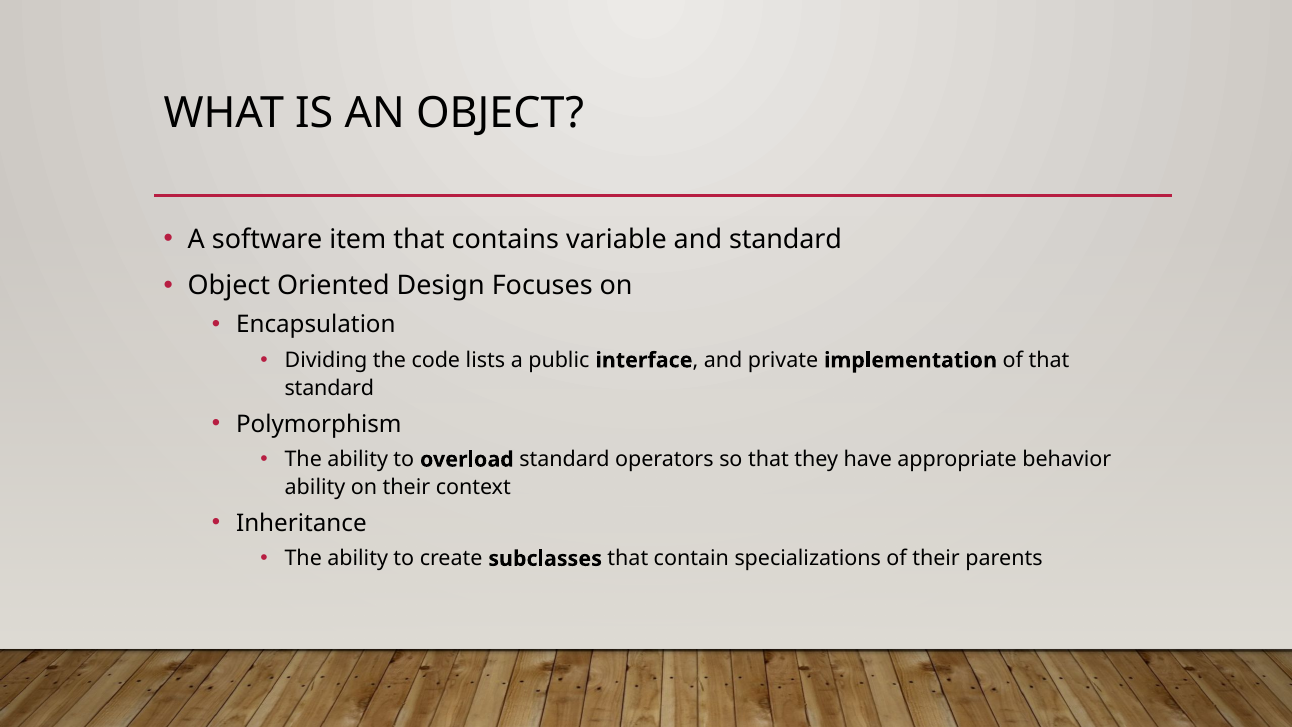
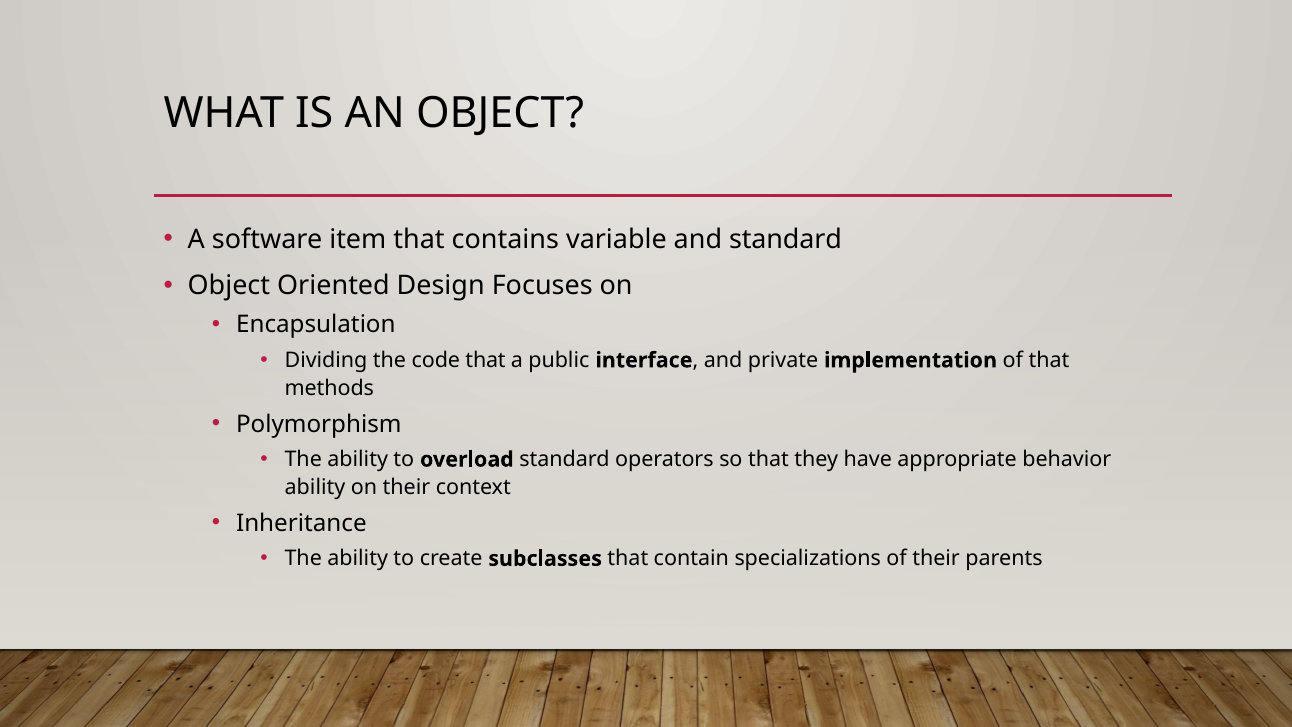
code lists: lists -> that
standard at (329, 388): standard -> methods
